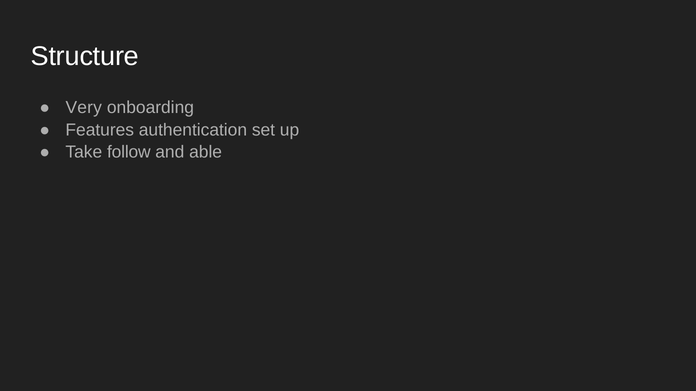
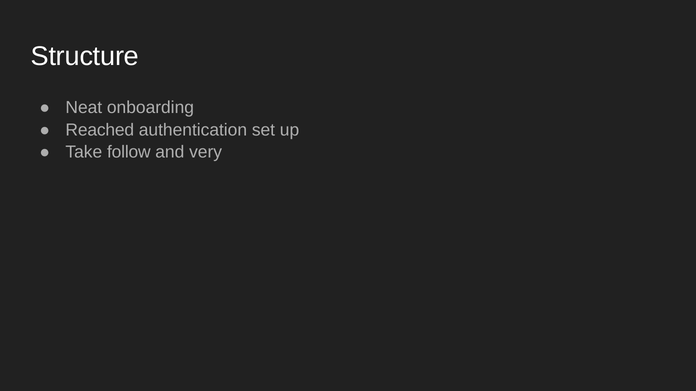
Very: Very -> Neat
Features: Features -> Reached
able: able -> very
